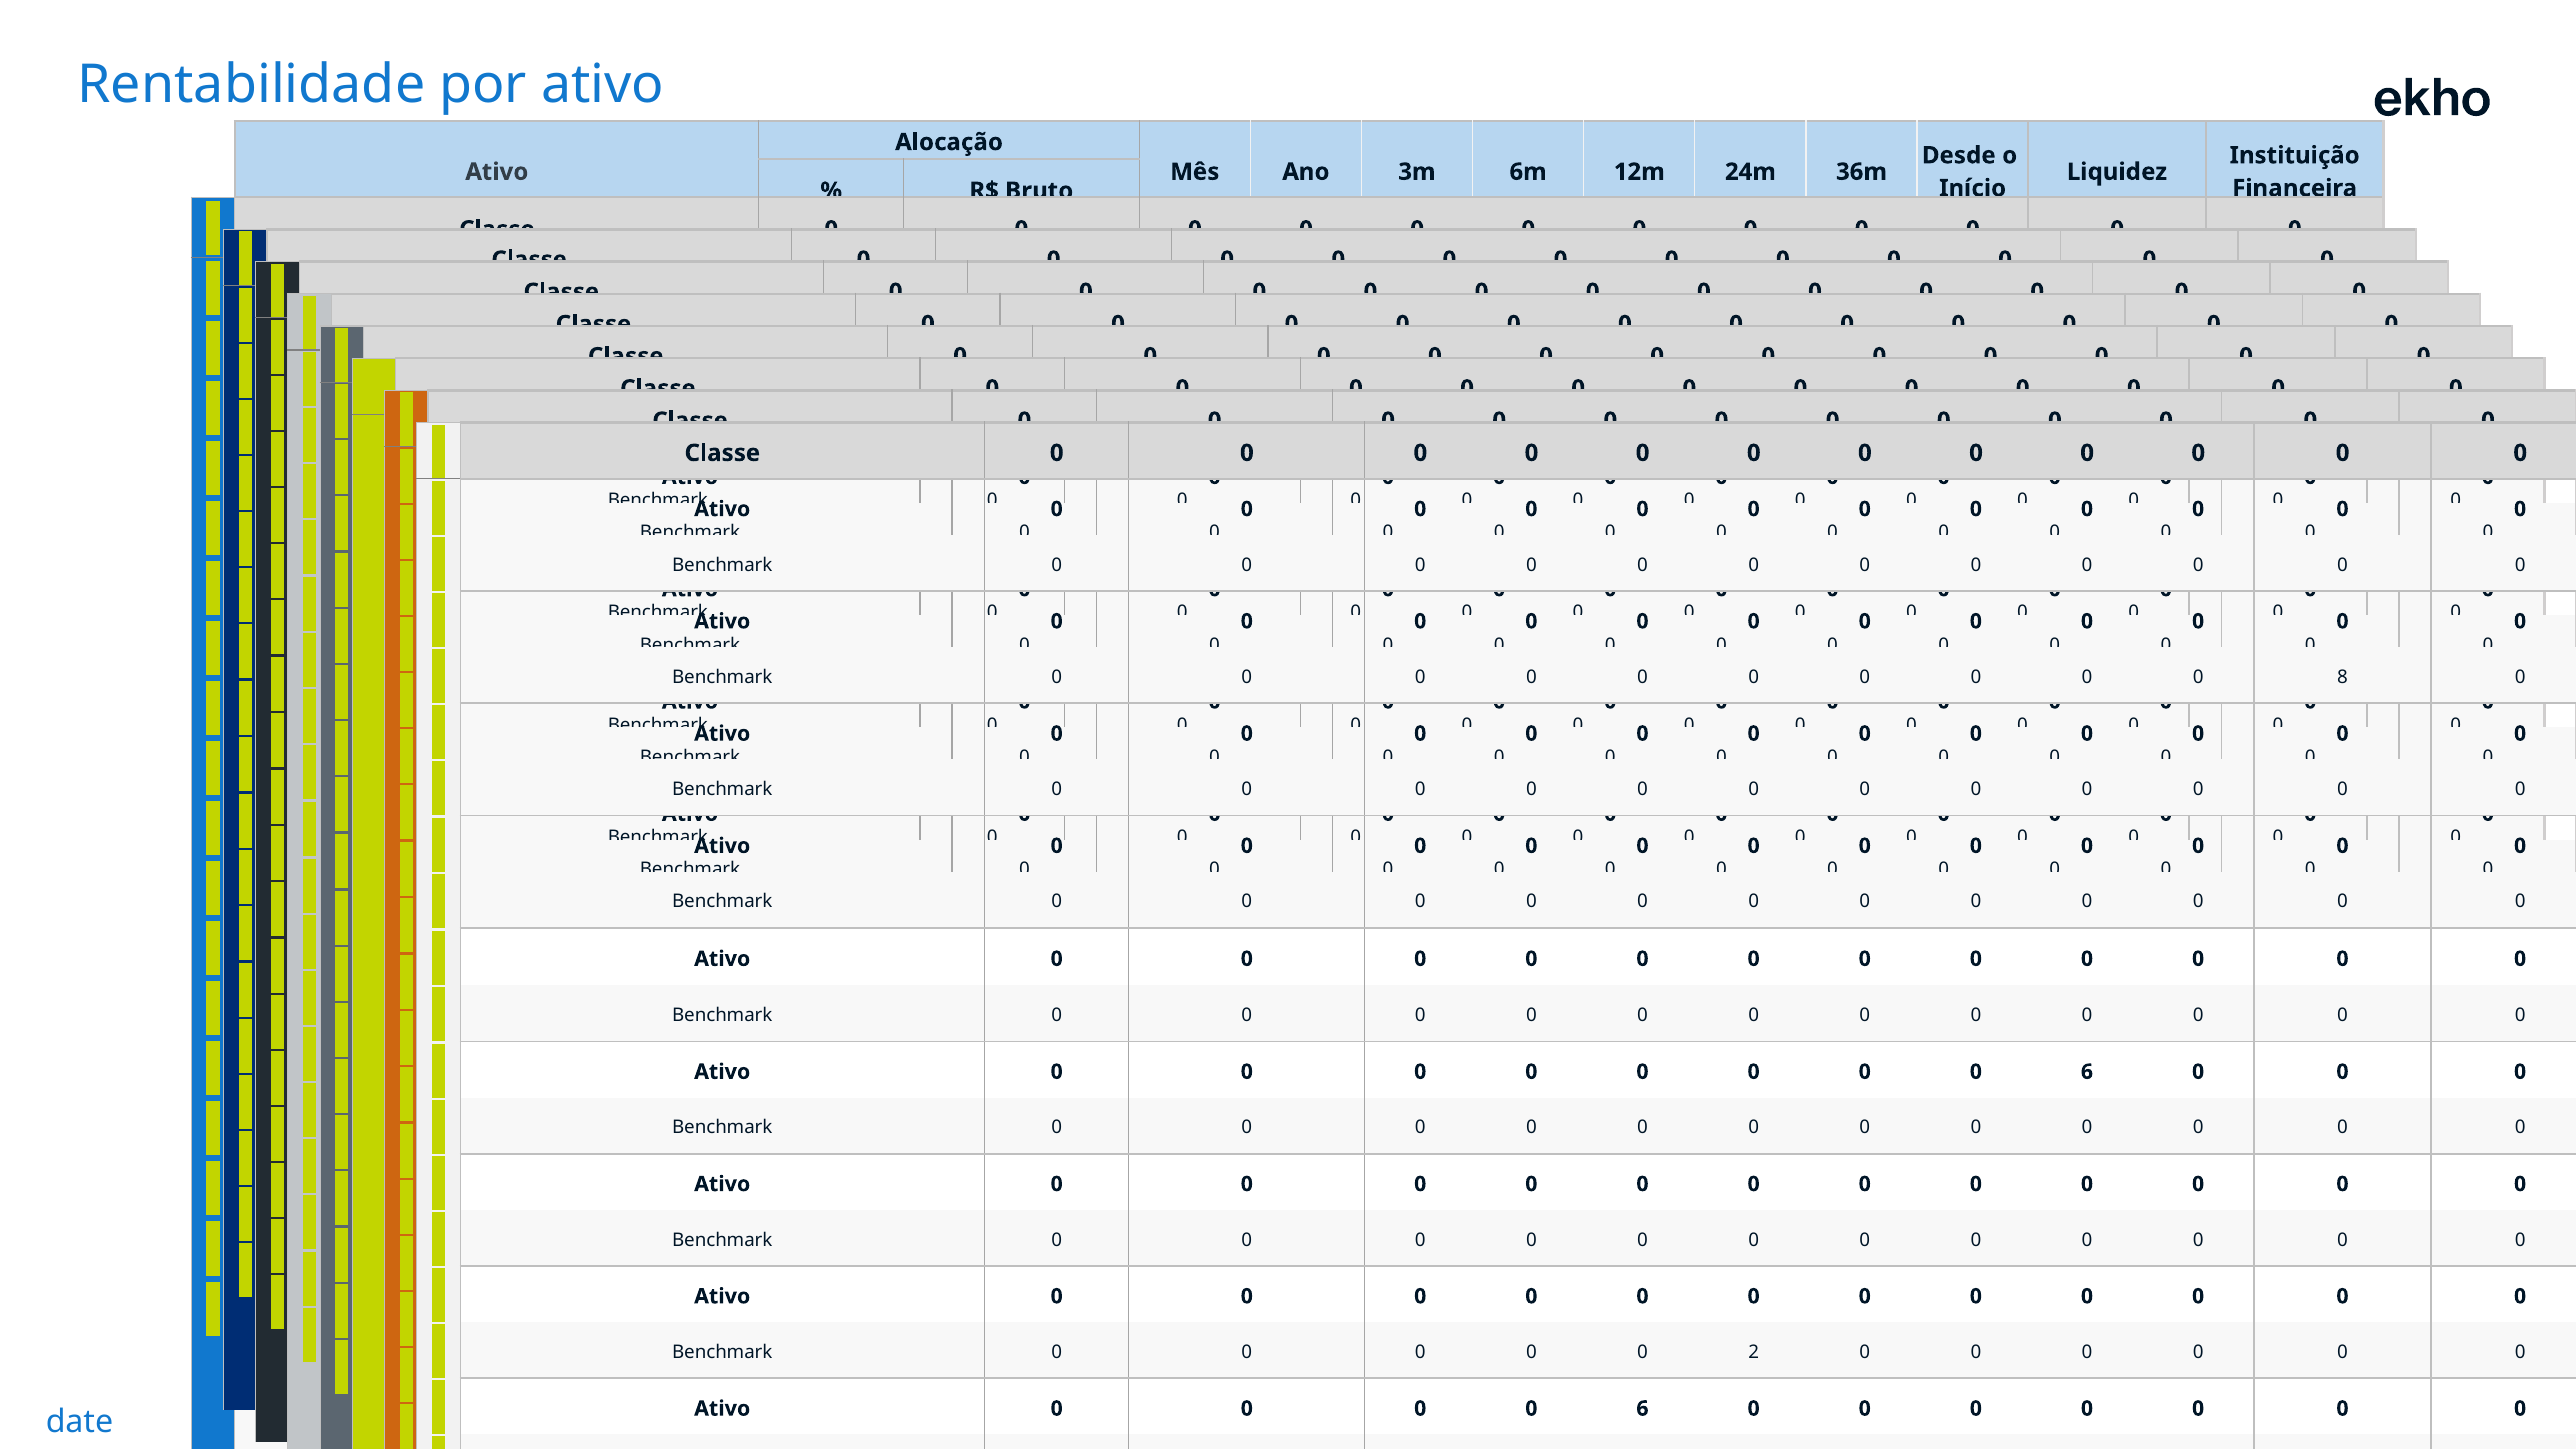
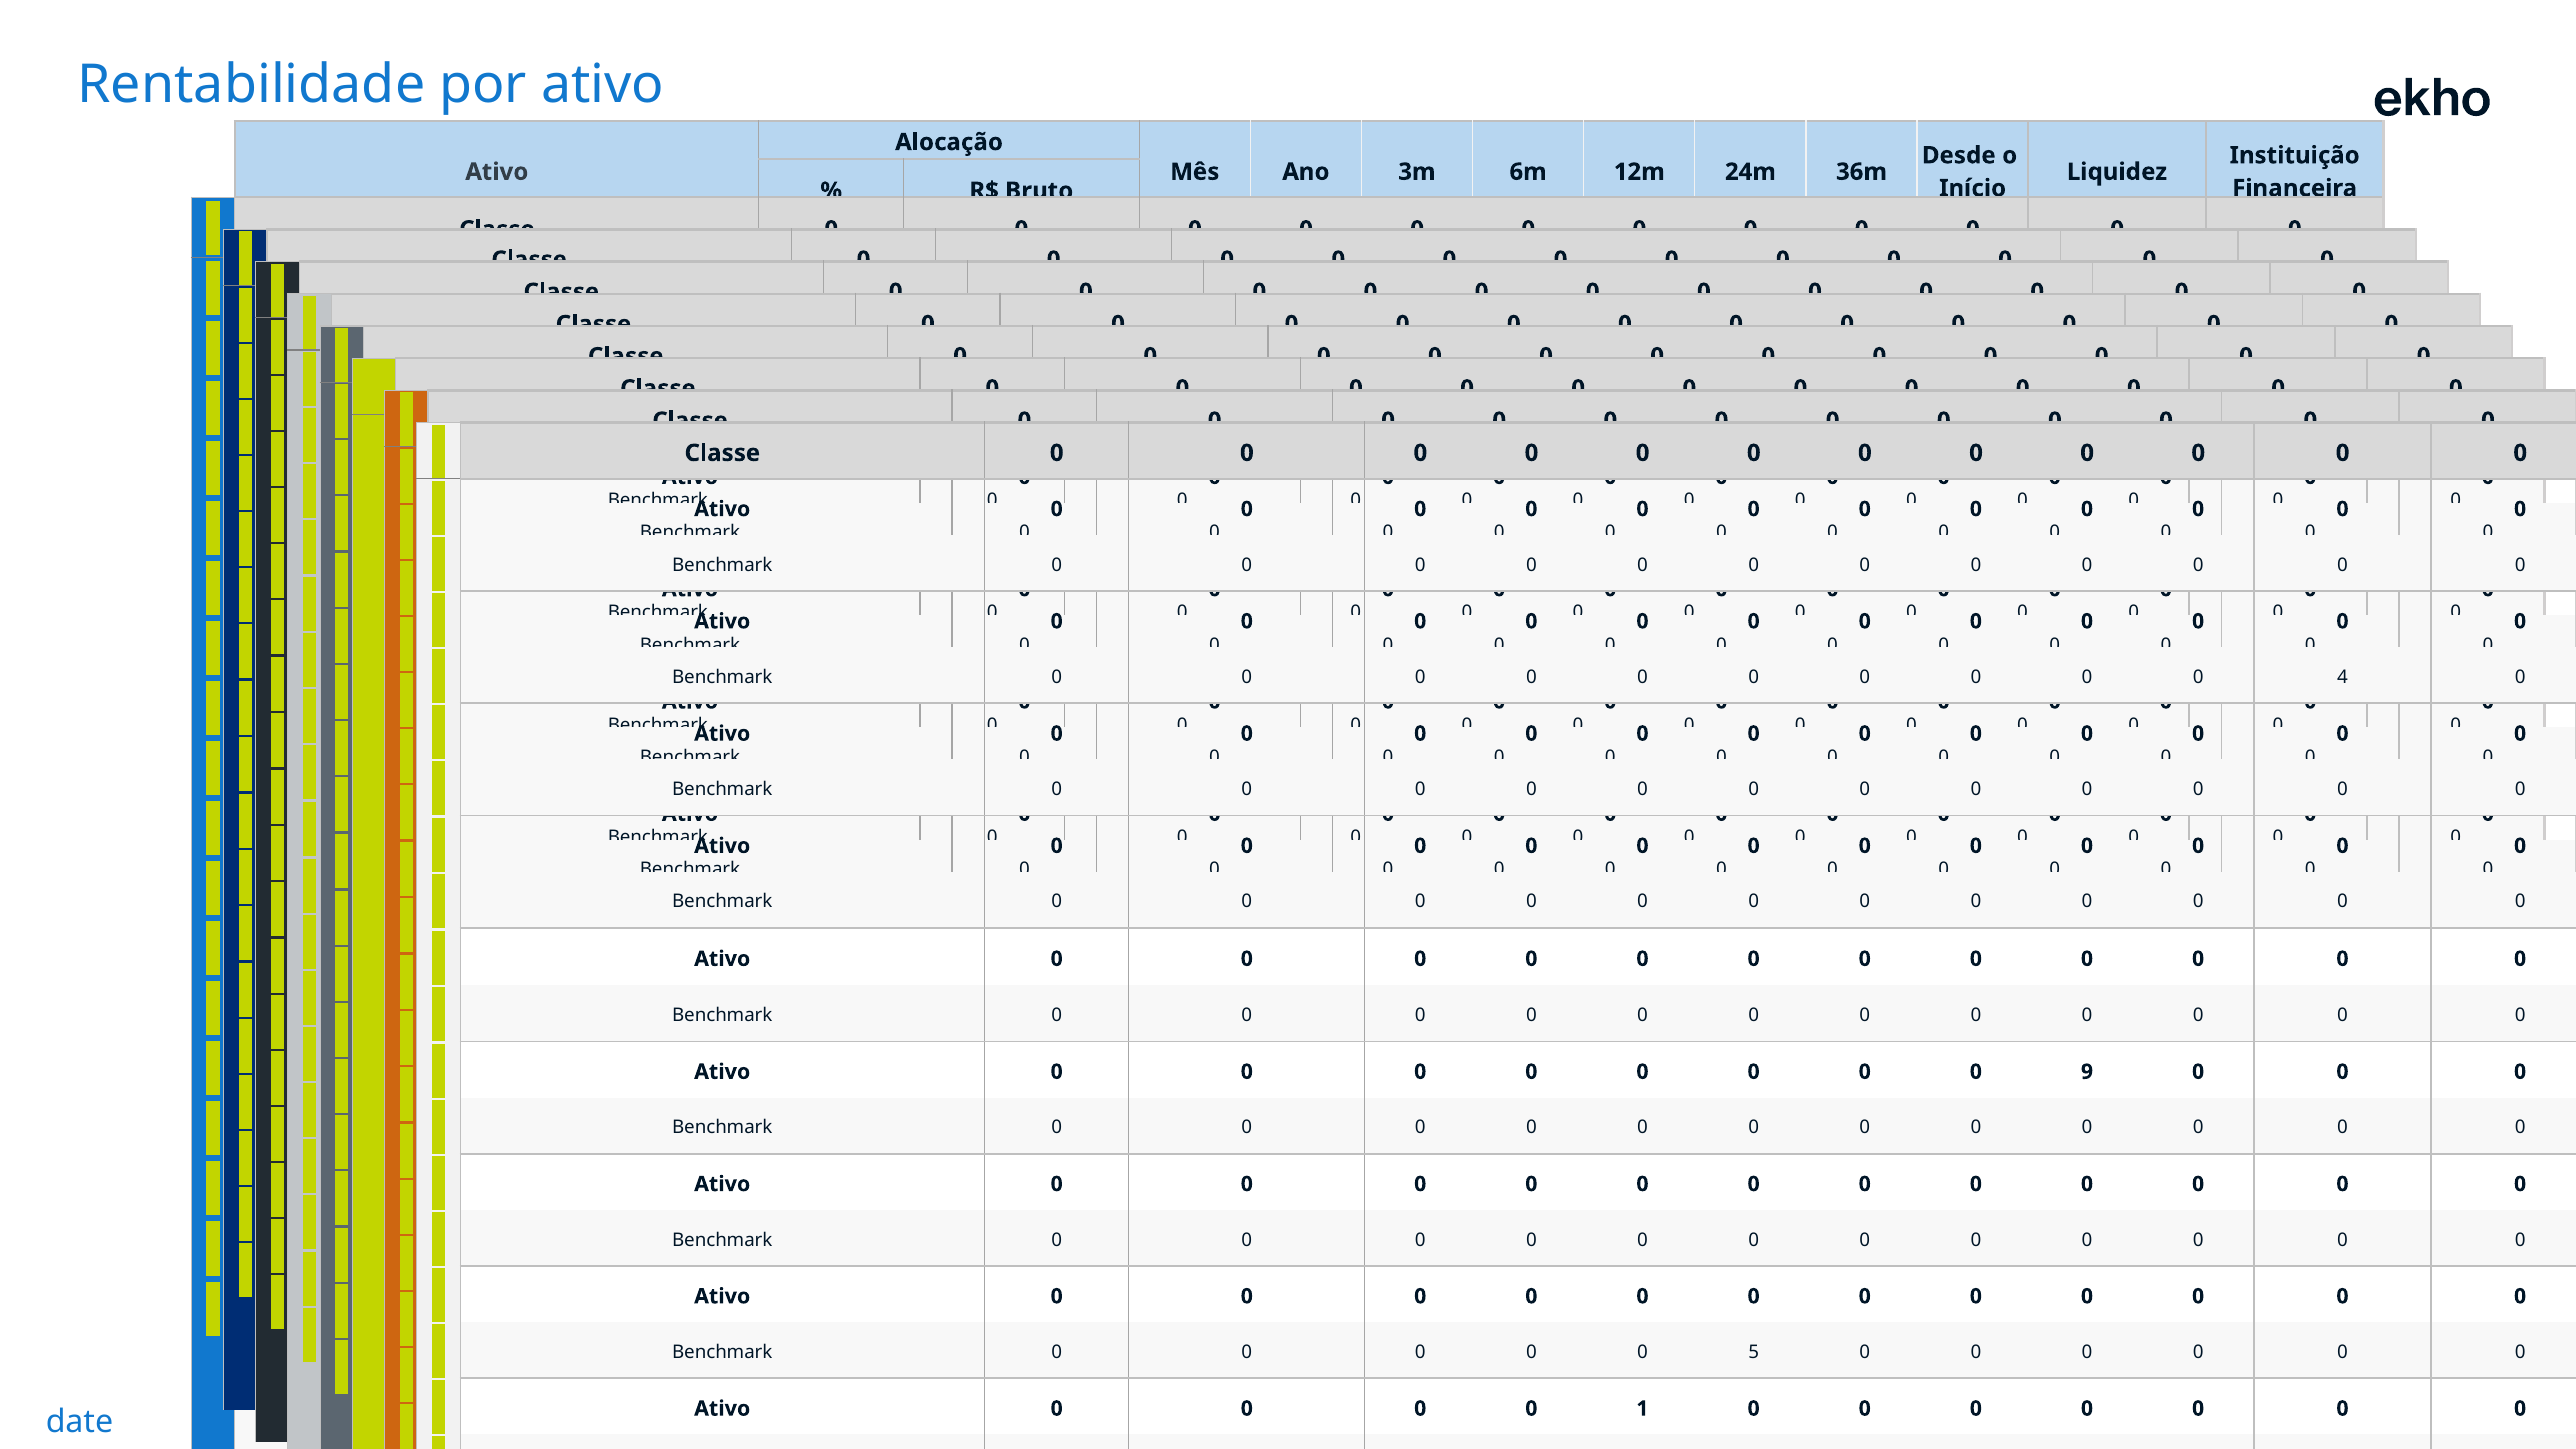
8: 8 -> 4
6 at (2087, 1072): 6 -> 9
2: 2 -> 5
6 at (1642, 1409): 6 -> 1
